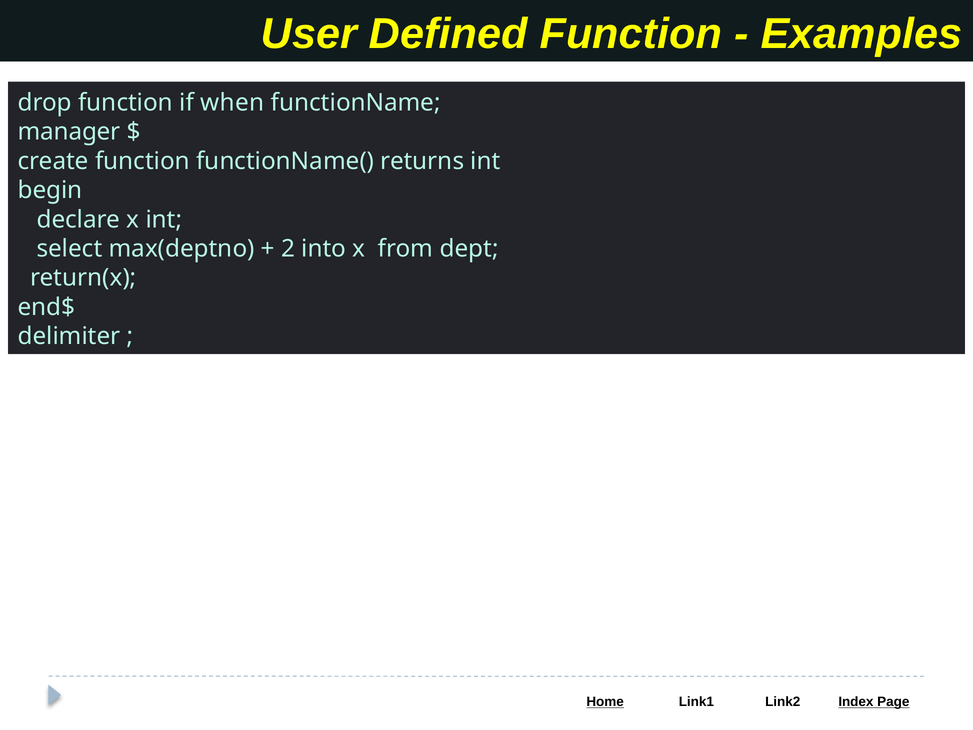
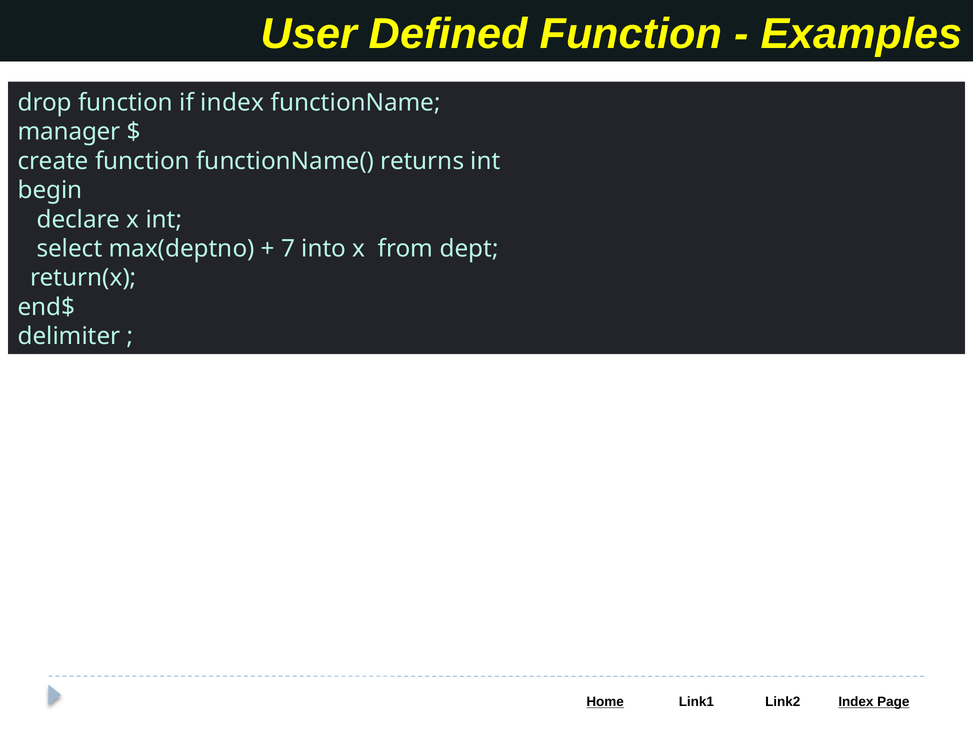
if when: when -> index
2: 2 -> 7
